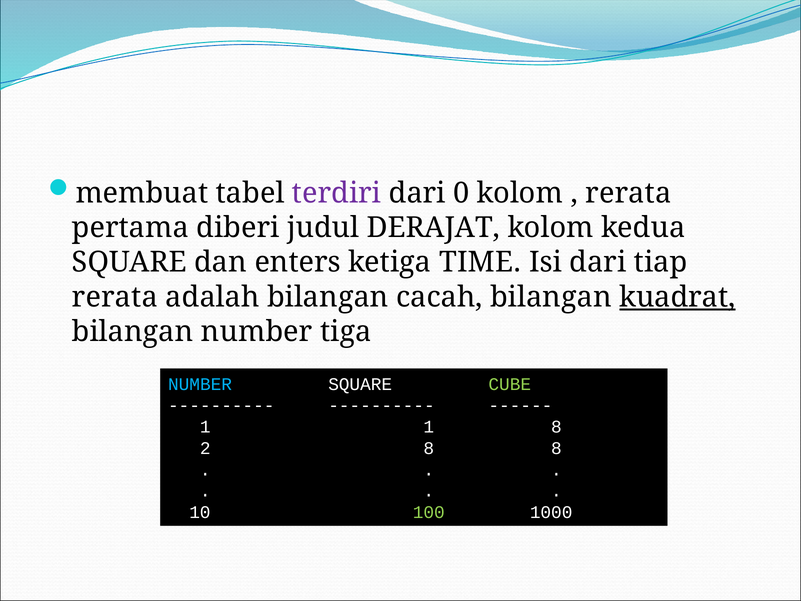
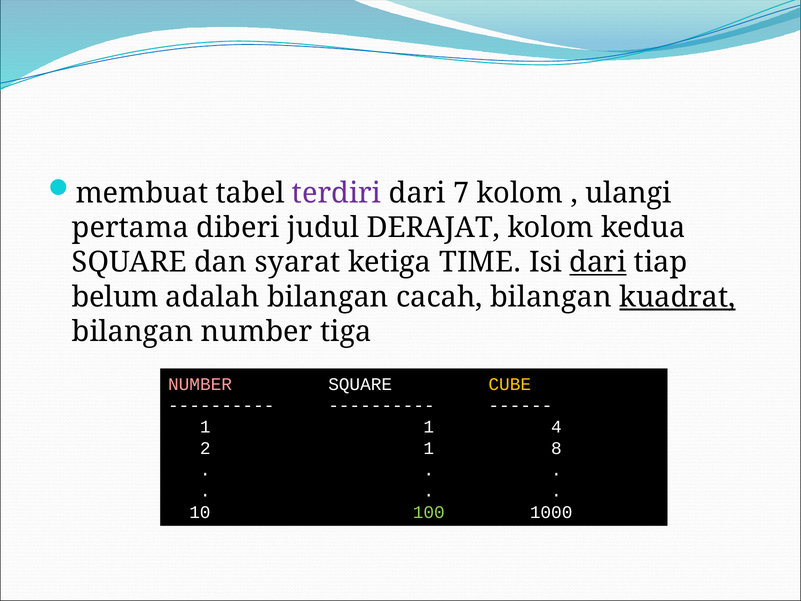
0: 0 -> 7
rerata at (628, 193): rerata -> ulangi
enters: enters -> syarat
dari at (598, 262) underline: none -> present
rerata at (115, 297): rerata -> belum
NUMBER at (200, 384) colour: light blue -> pink
CUBE colour: light green -> yellow
1 8: 8 -> 4
2 8: 8 -> 1
